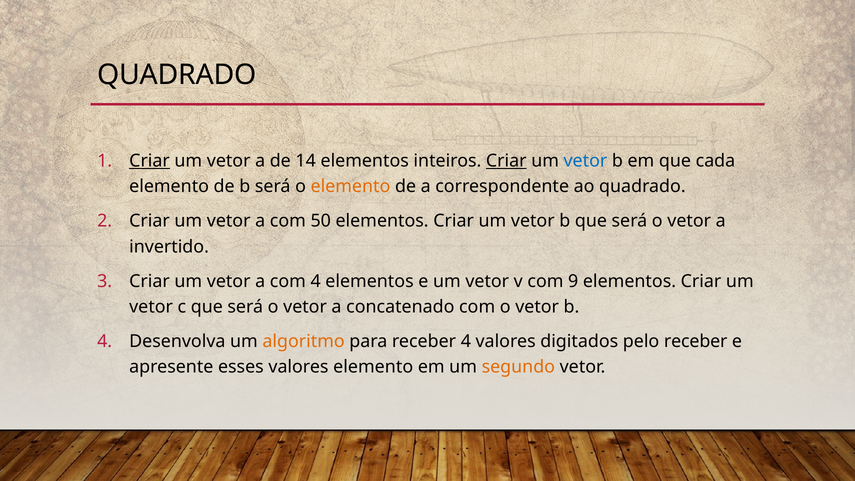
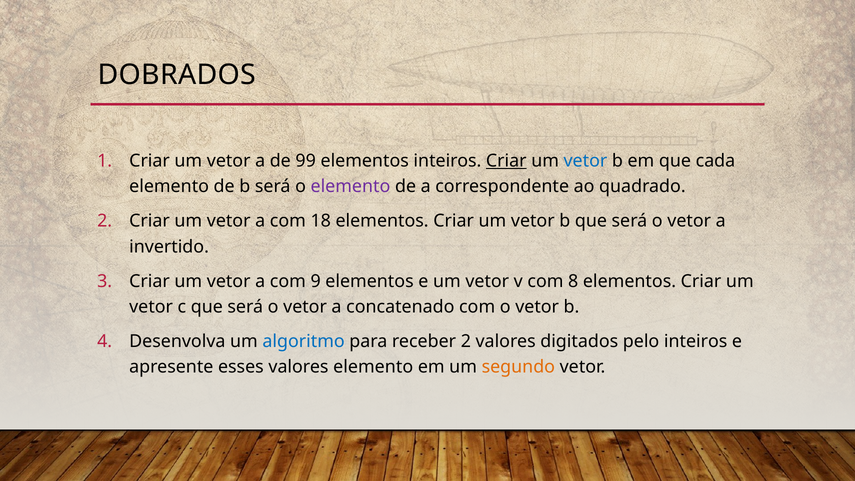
QUADRADO at (177, 75): QUADRADO -> DOBRADOS
Criar at (150, 161) underline: present -> none
14: 14 -> 99
elemento at (350, 186) colour: orange -> purple
50: 50 -> 18
com 4: 4 -> 9
9: 9 -> 8
algoritmo colour: orange -> blue
receber 4: 4 -> 2
pelo receber: receber -> inteiros
